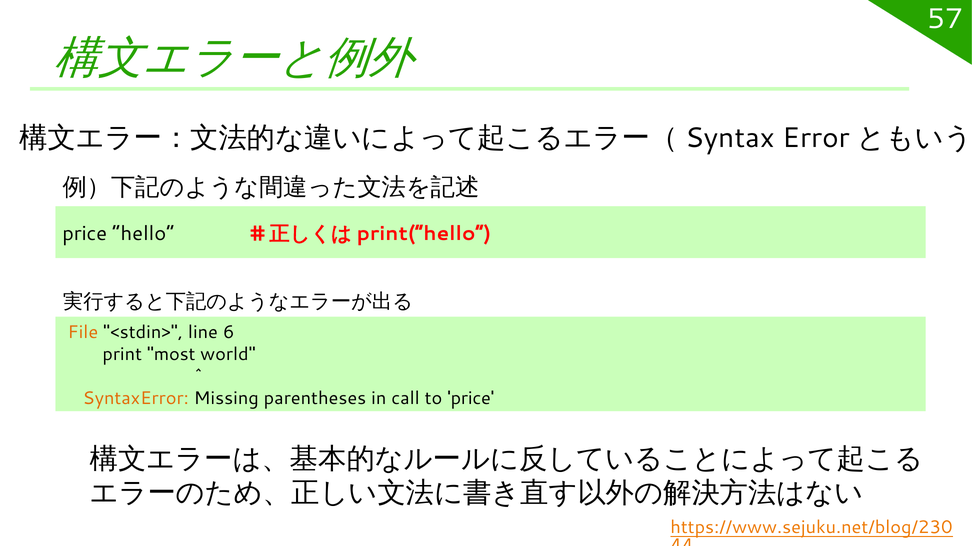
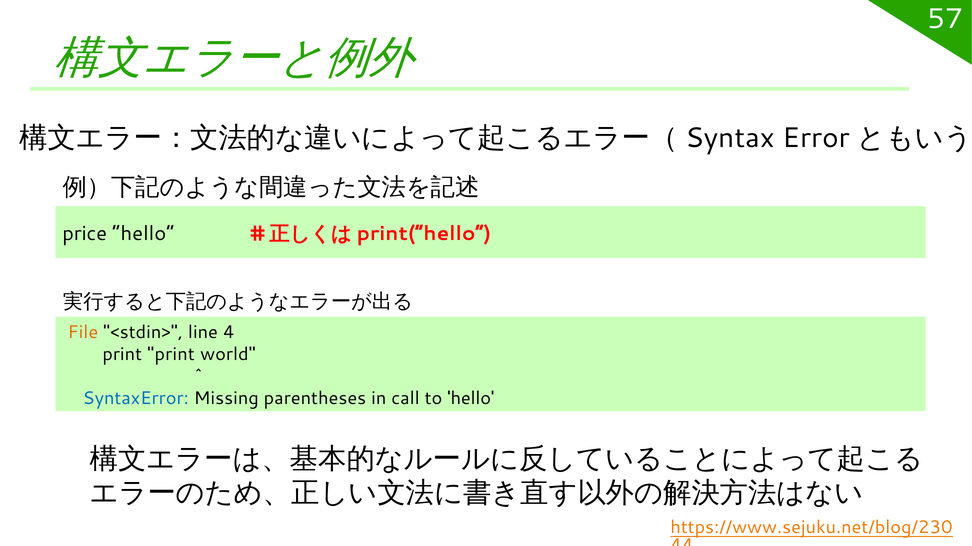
6: 6 -> 4
print most: most -> print
SyntaxError colour: orange -> blue
to price: price -> hello
